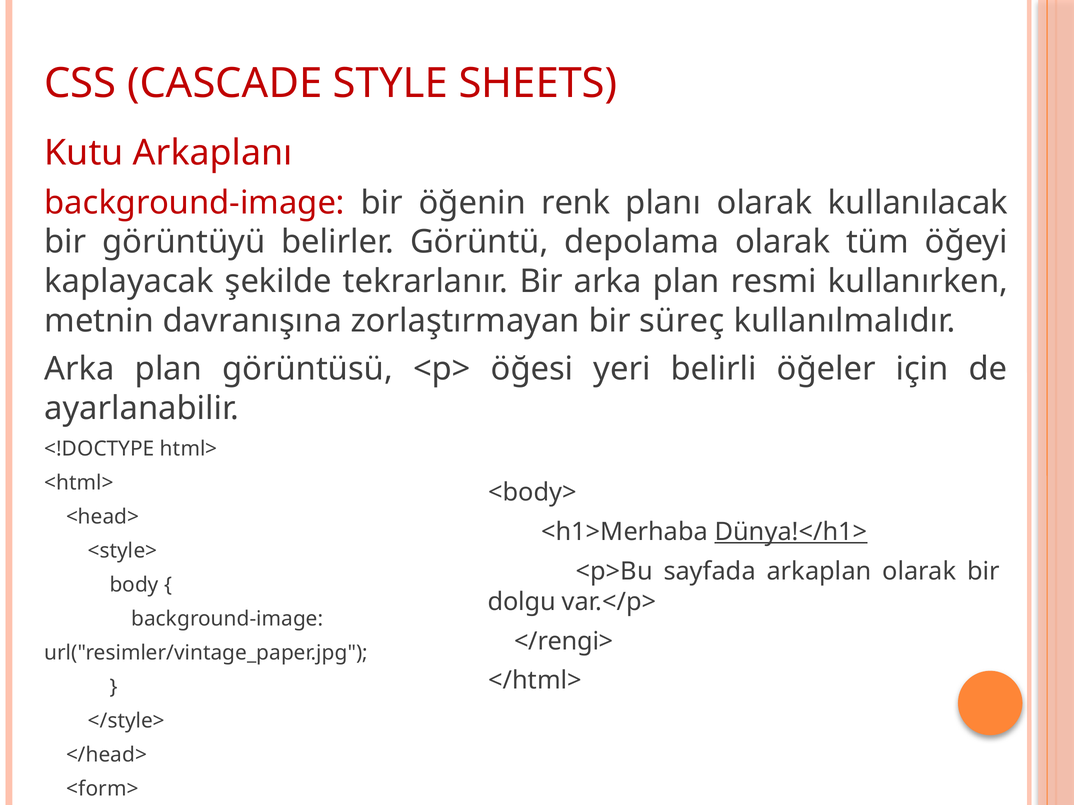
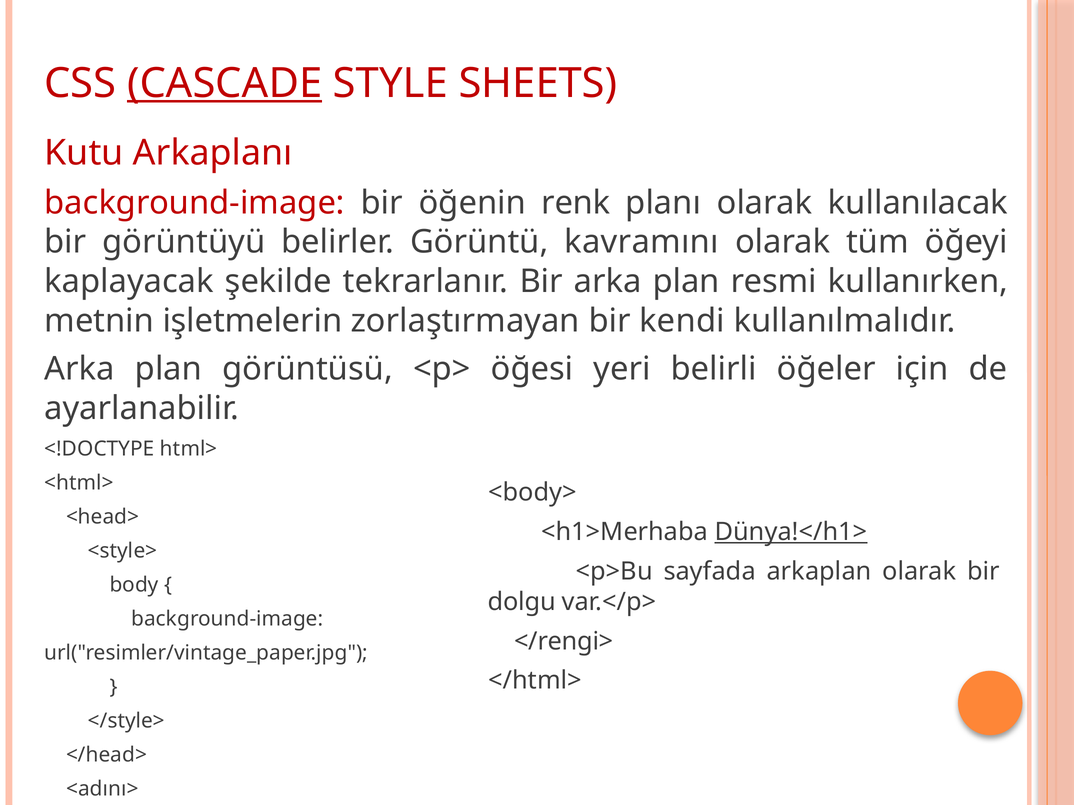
CASCADE underline: none -> present
depolama: depolama -> kavramını
davranışına: davranışına -> işletmelerin
süreç: süreç -> kendi
<form>: <form> -> <adını>
